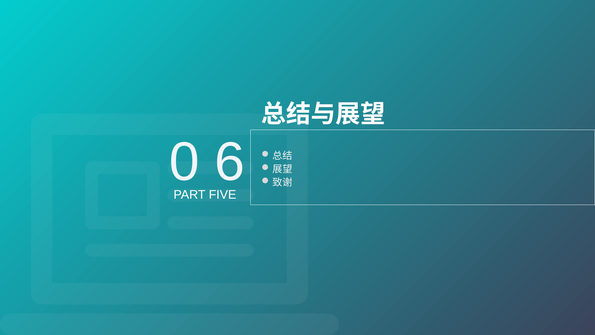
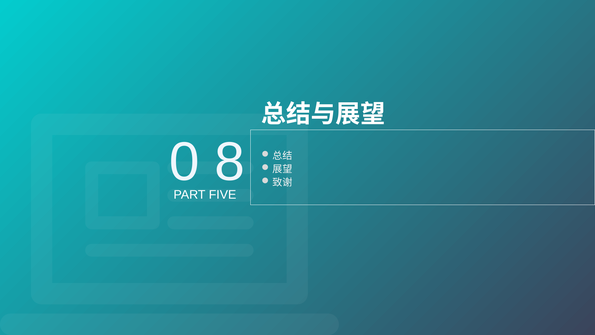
6: 6 -> 8
